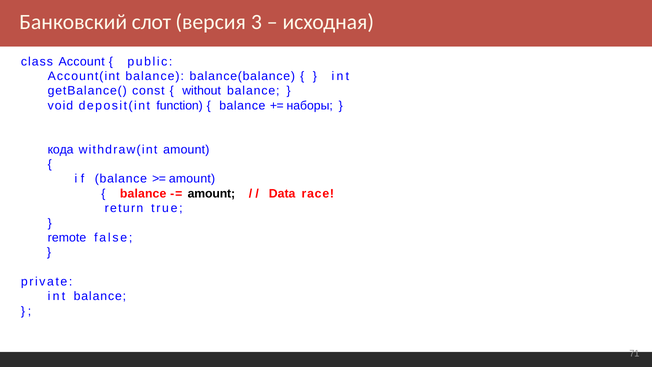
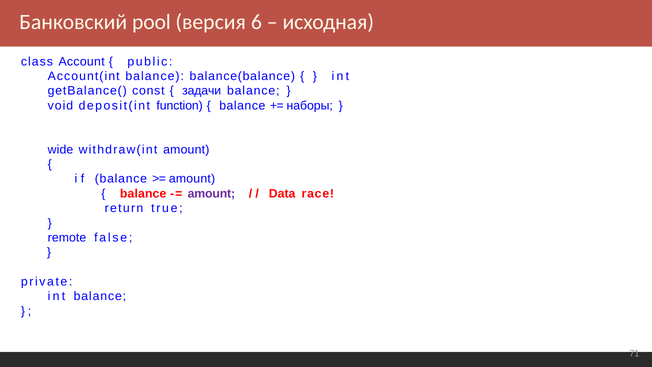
слот: слот -> pool
3: 3 -> 6
without: without -> задачи
кода: кода -> wide
amount at (211, 194) colour: black -> purple
